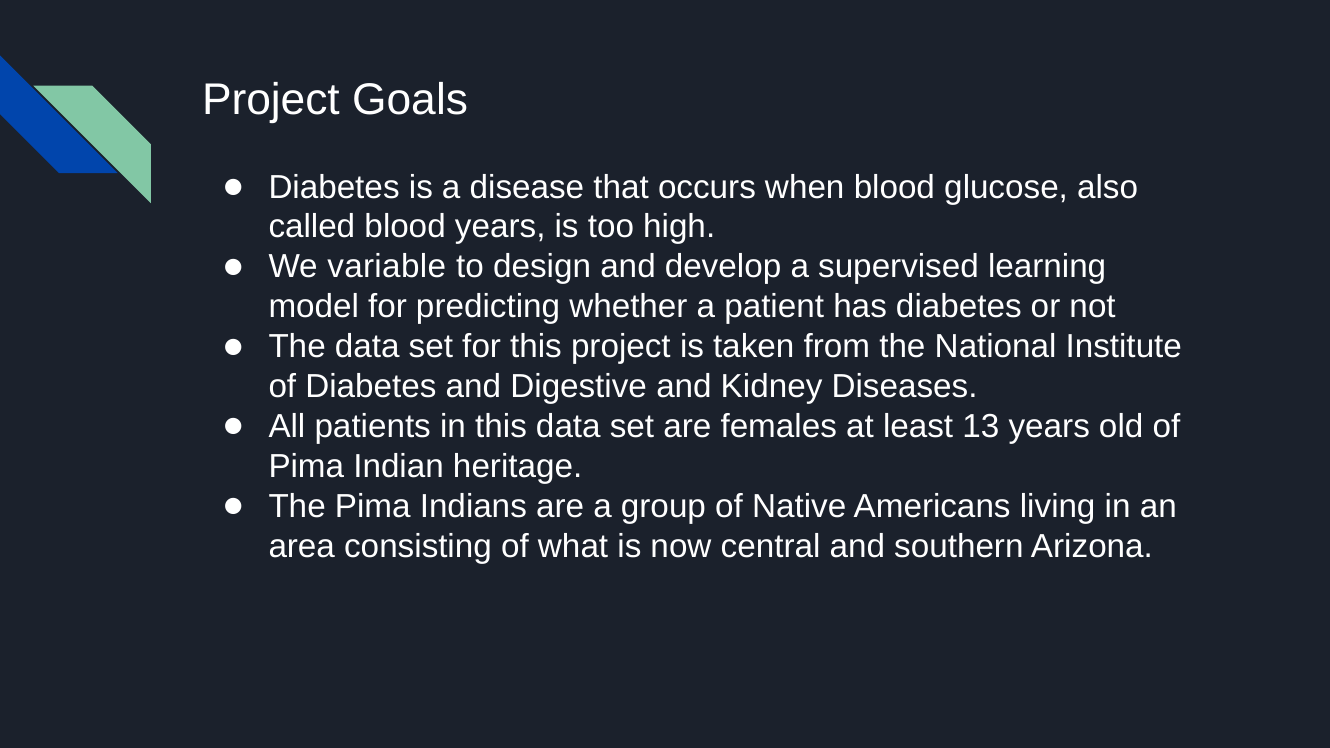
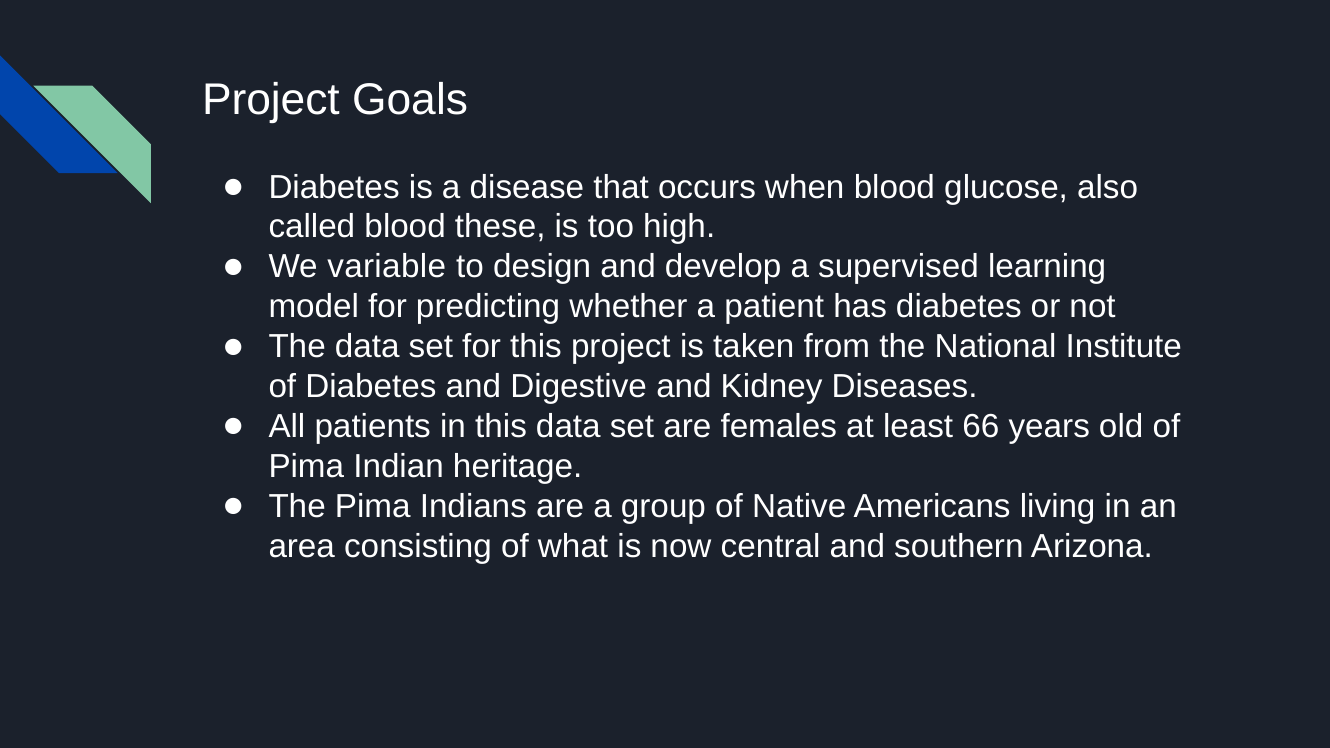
blood years: years -> these
13: 13 -> 66
